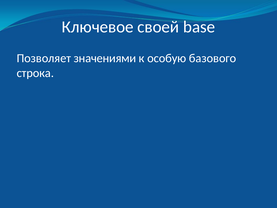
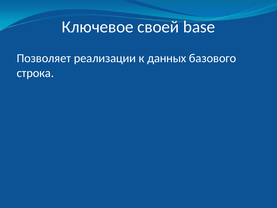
значениями: значениями -> реализации
особую: особую -> данных
